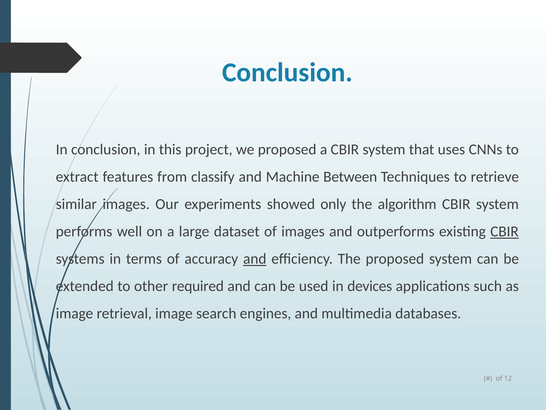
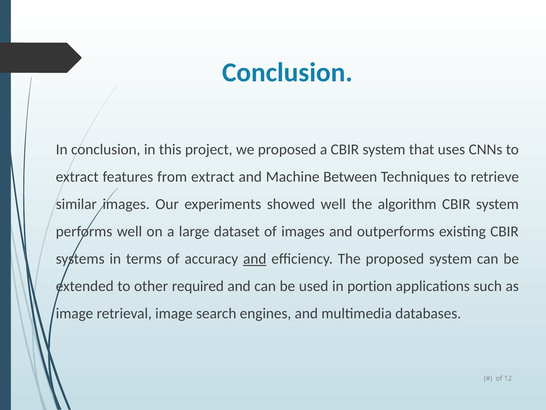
from classify: classify -> extract
showed only: only -> well
CBIR at (505, 231) underline: present -> none
devices: devices -> portion
